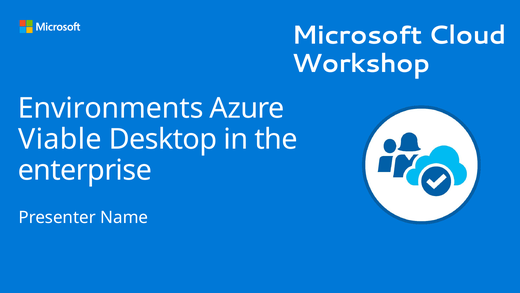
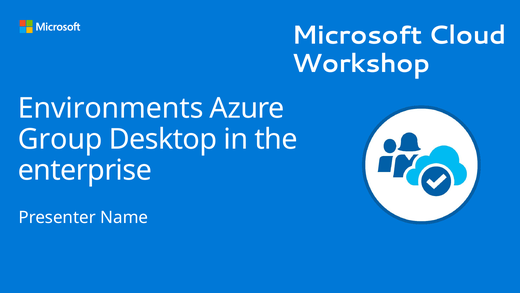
Viable: Viable -> Group
